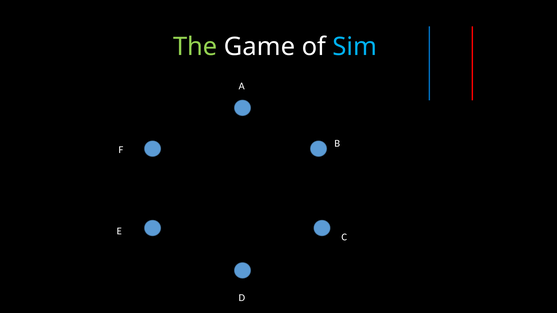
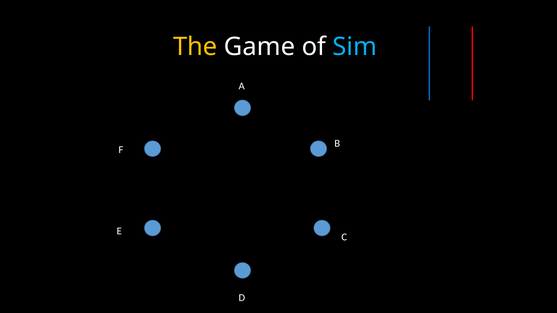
The colour: light green -> yellow
